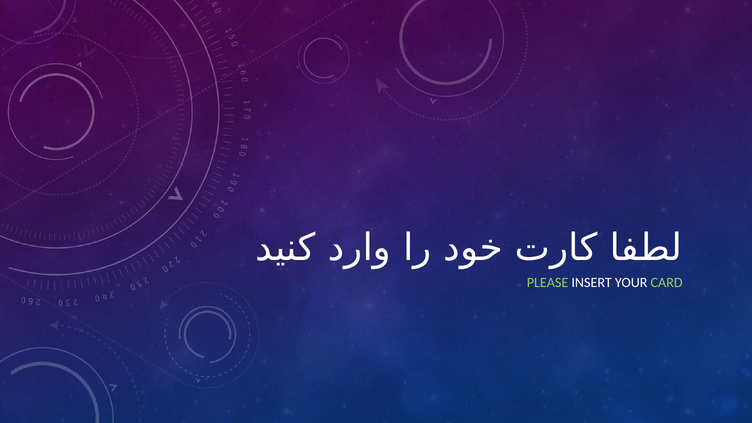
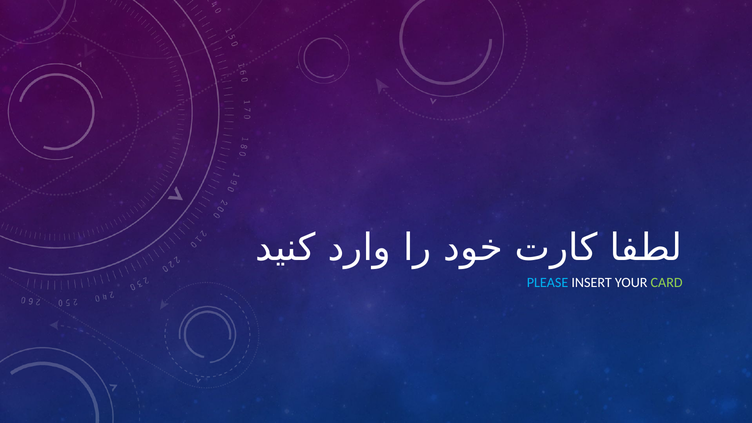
PLEASE colour: light green -> light blue
